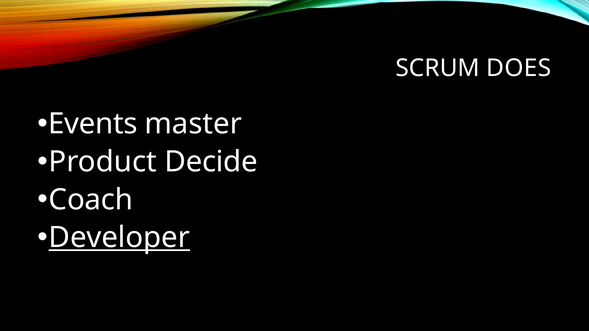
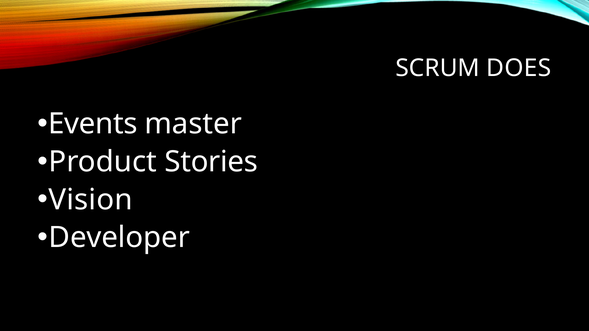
Decide: Decide -> Stories
Coach: Coach -> Vision
Developer underline: present -> none
